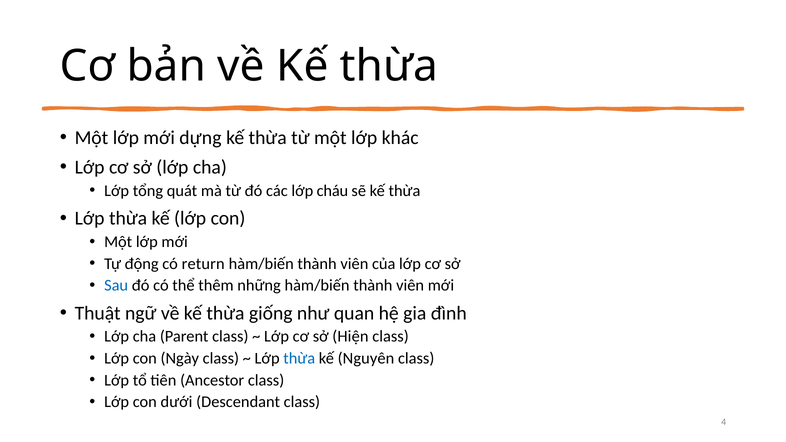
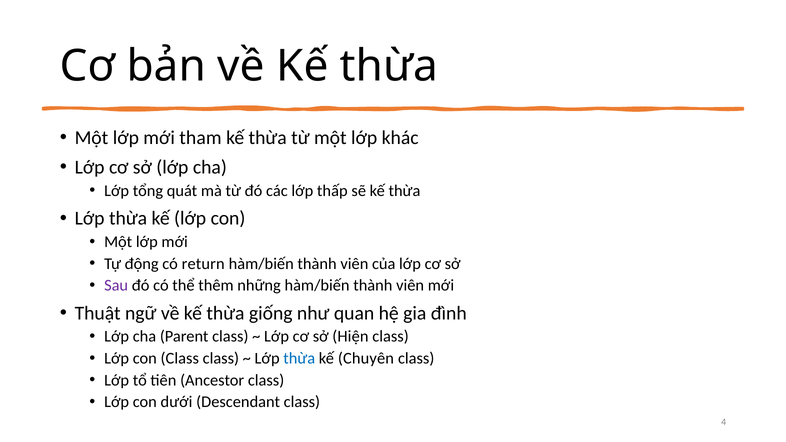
dựng: dựng -> tham
cháu: cháu -> thấp
Sau colour: blue -> purple
con Ngày: Ngày -> Class
Nguyên: Nguyên -> Chuyên
